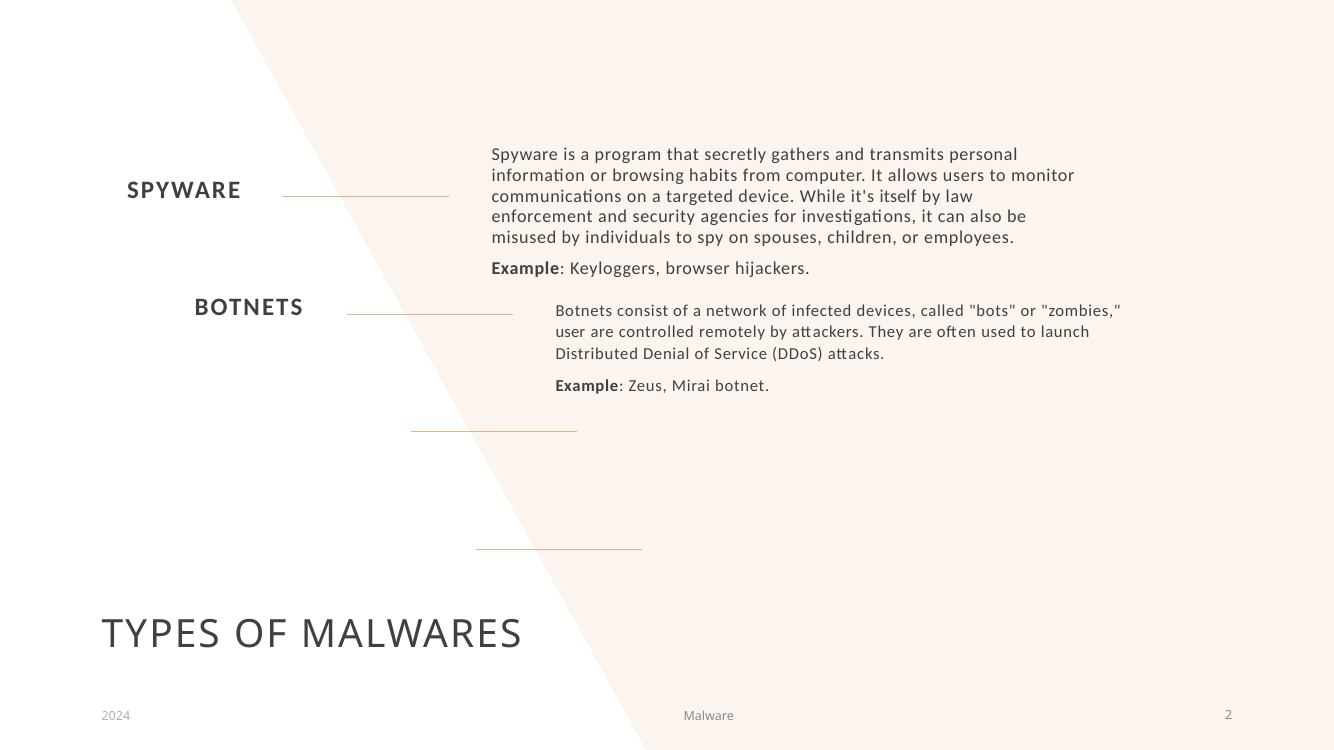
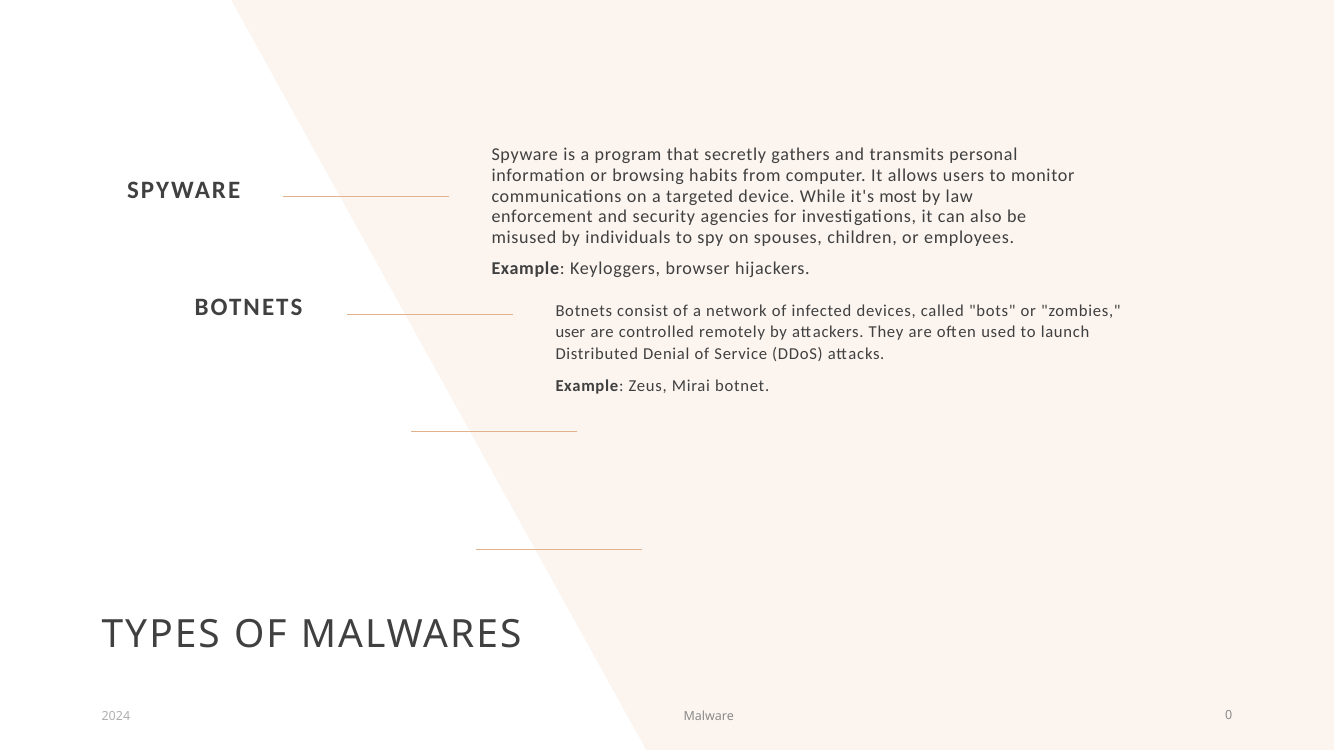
itself: itself -> most
2: 2 -> 0
